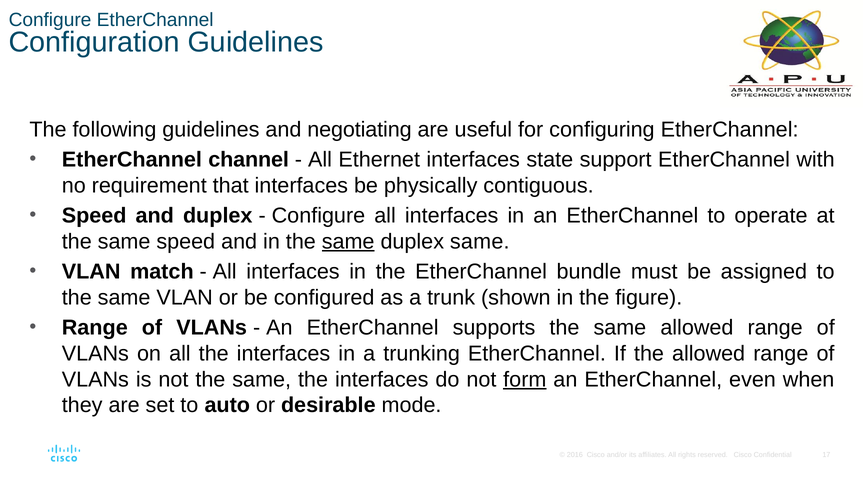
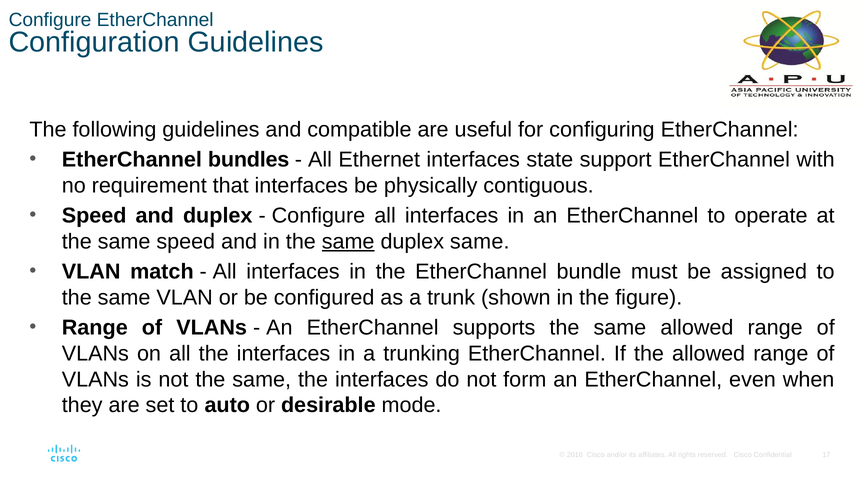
negotiating: negotiating -> compatible
channel: channel -> bundles
form underline: present -> none
